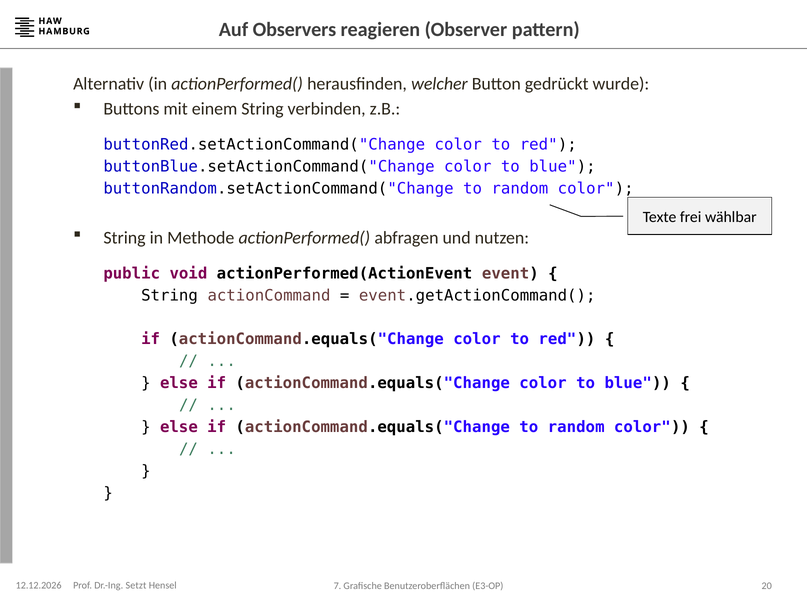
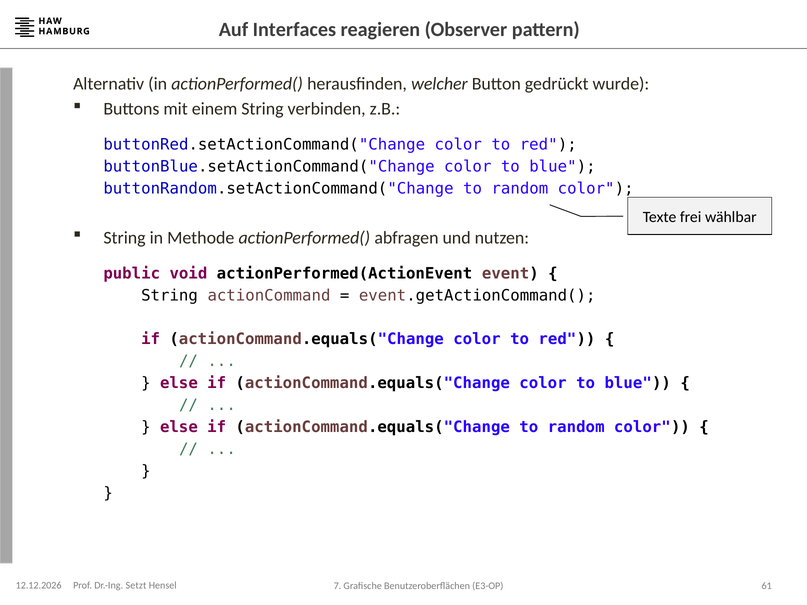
Observers: Observers -> Interfaces
20: 20 -> 61
